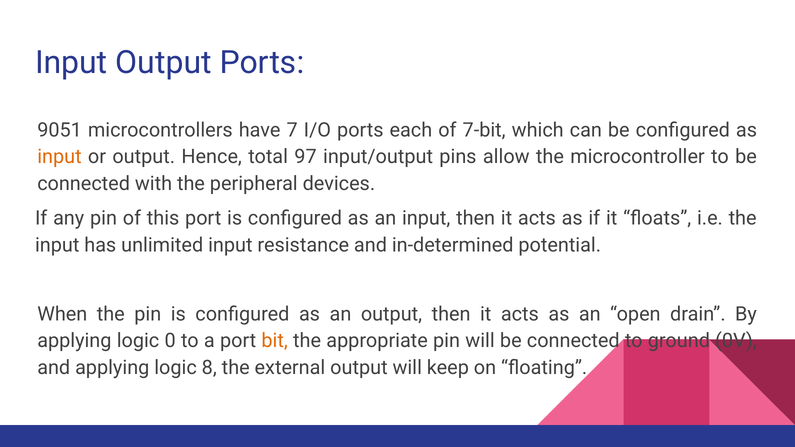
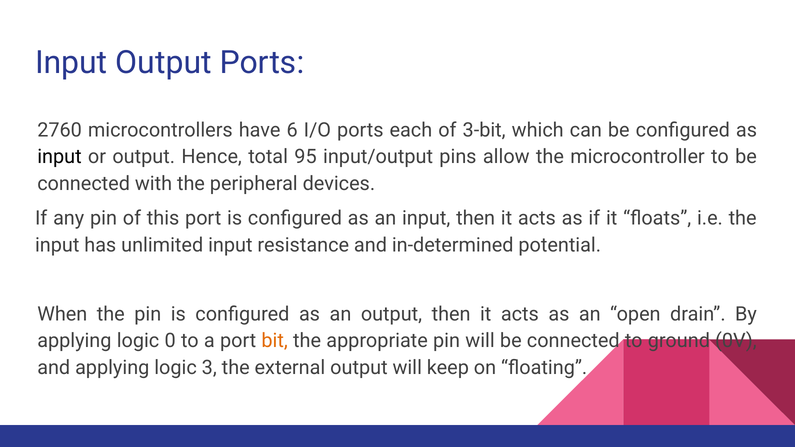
9051: 9051 -> 2760
7: 7 -> 6
7-bit: 7-bit -> 3-bit
input at (59, 157) colour: orange -> black
97: 97 -> 95
8: 8 -> 3
